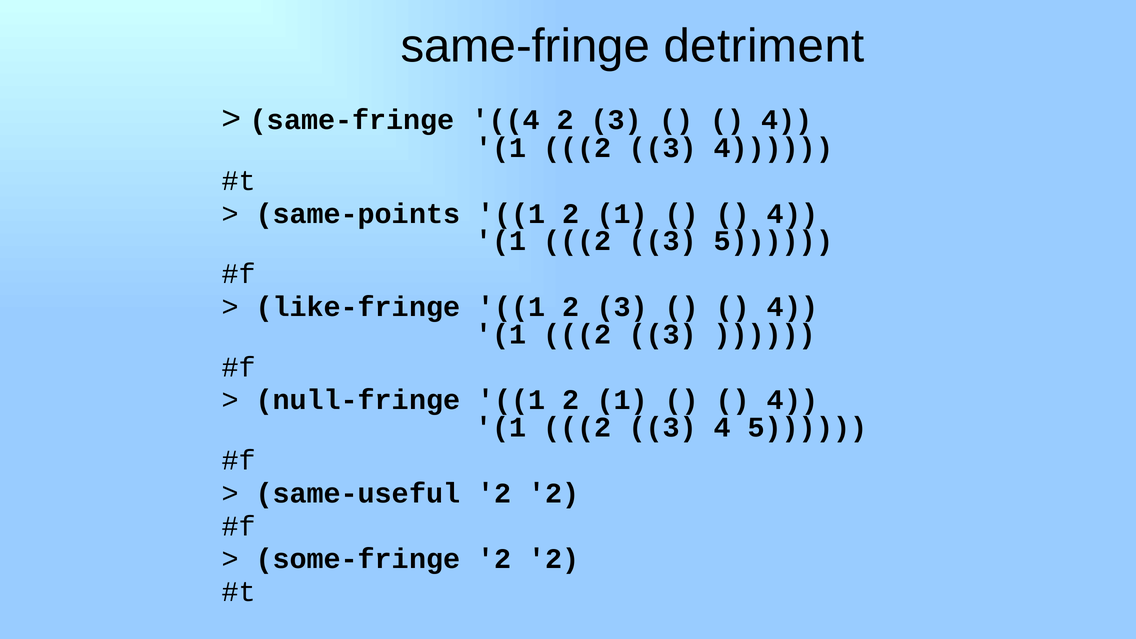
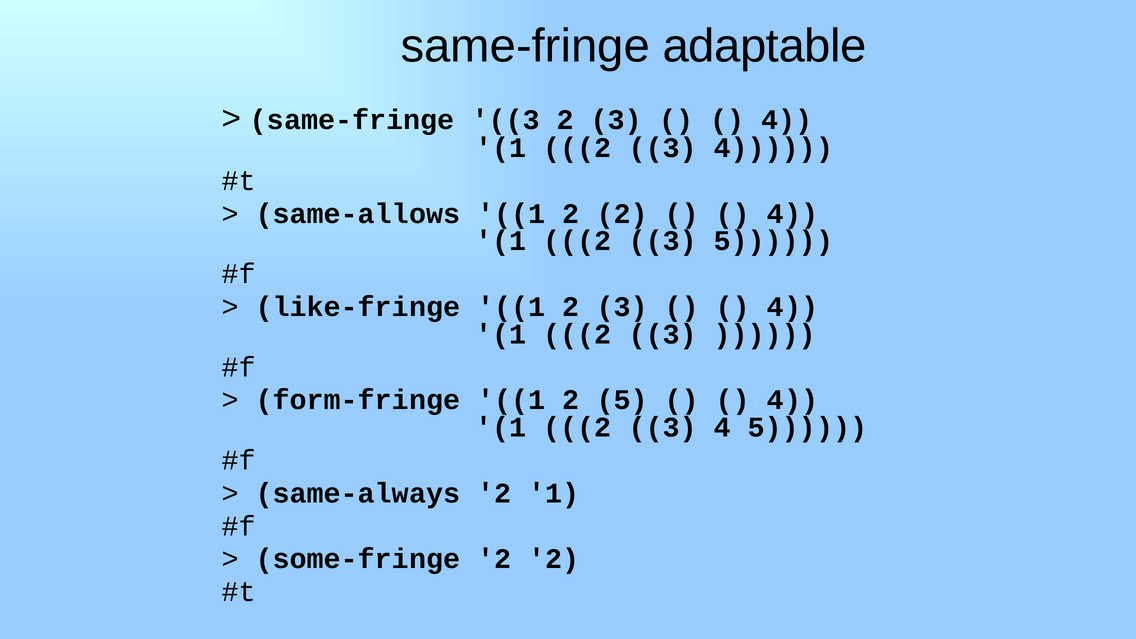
detriment: detriment -> adaptable
same-fringe 4: 4 -> 3
same-points: same-points -> same-allows
1 at (622, 214): 1 -> 2
null-fringe: null-fringe -> form-fringe
1 at (622, 400): 1 -> 5
same-useful: same-useful -> same-always
2 at (554, 493): 2 -> 1
